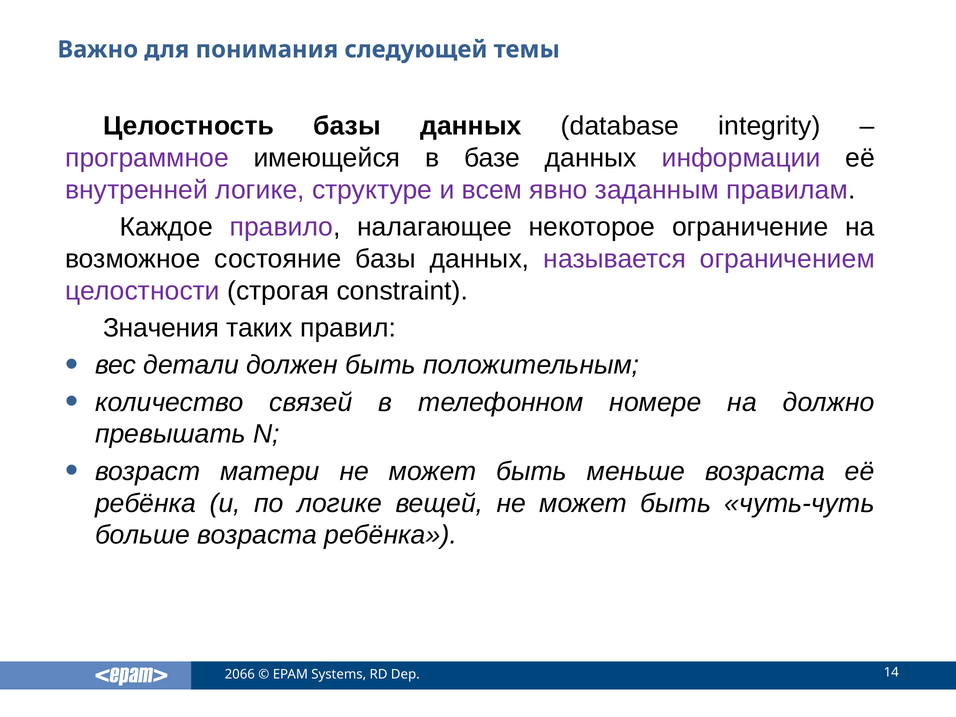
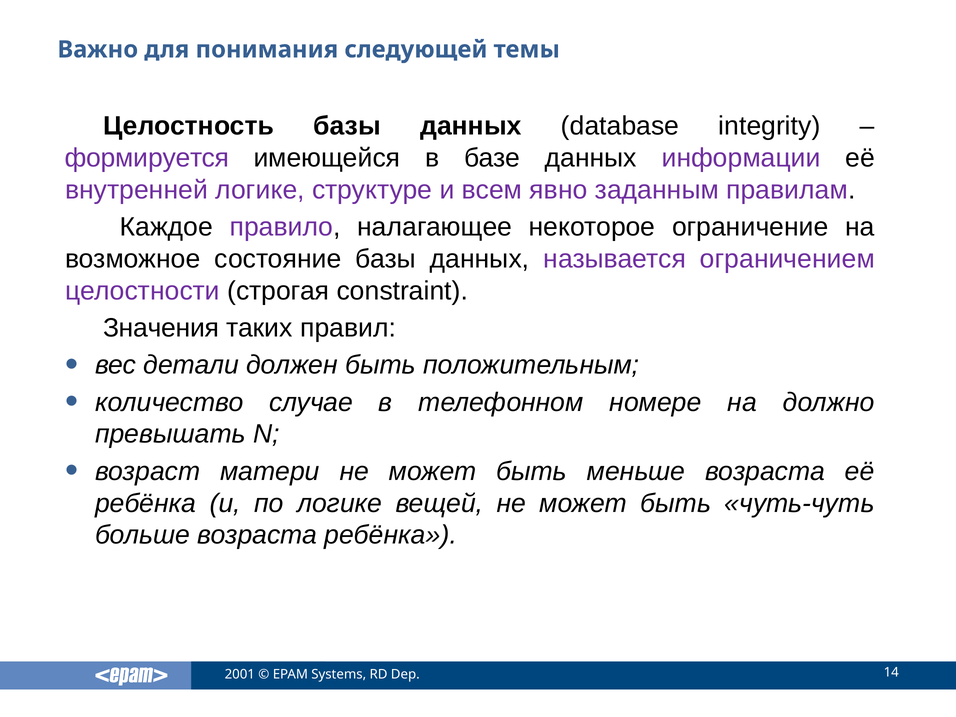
программное: программное -> формируется
связей: связей -> случае
2066: 2066 -> 2001
